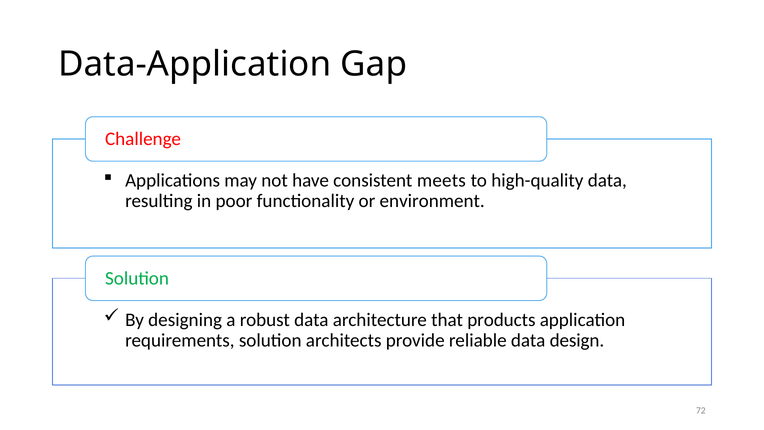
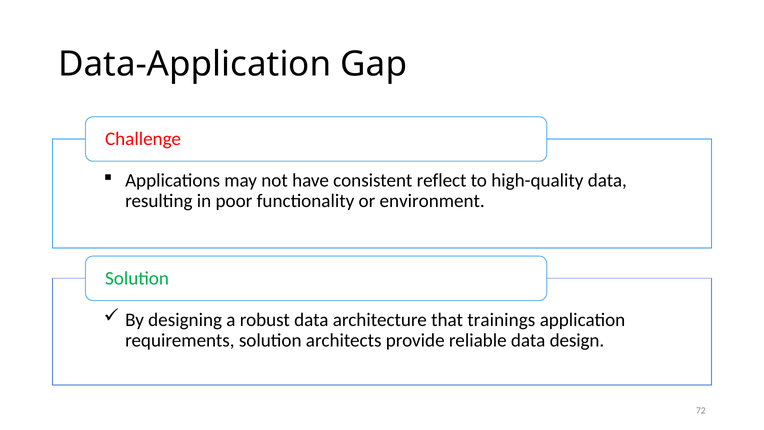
meets: meets -> reflect
products: products -> trainings
